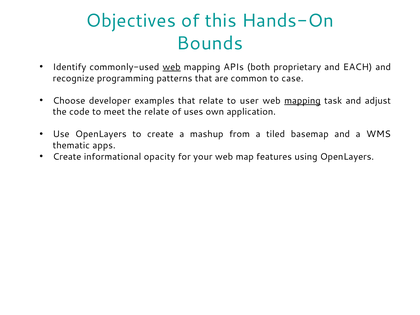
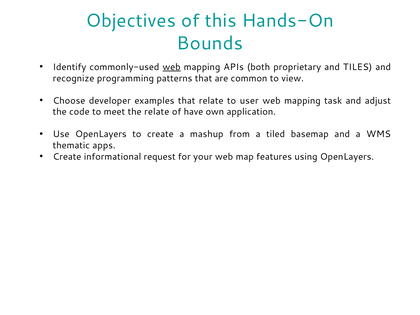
EACH: EACH -> TILES
case: case -> view
mapping at (302, 101) underline: present -> none
uses: uses -> have
opacity: opacity -> request
